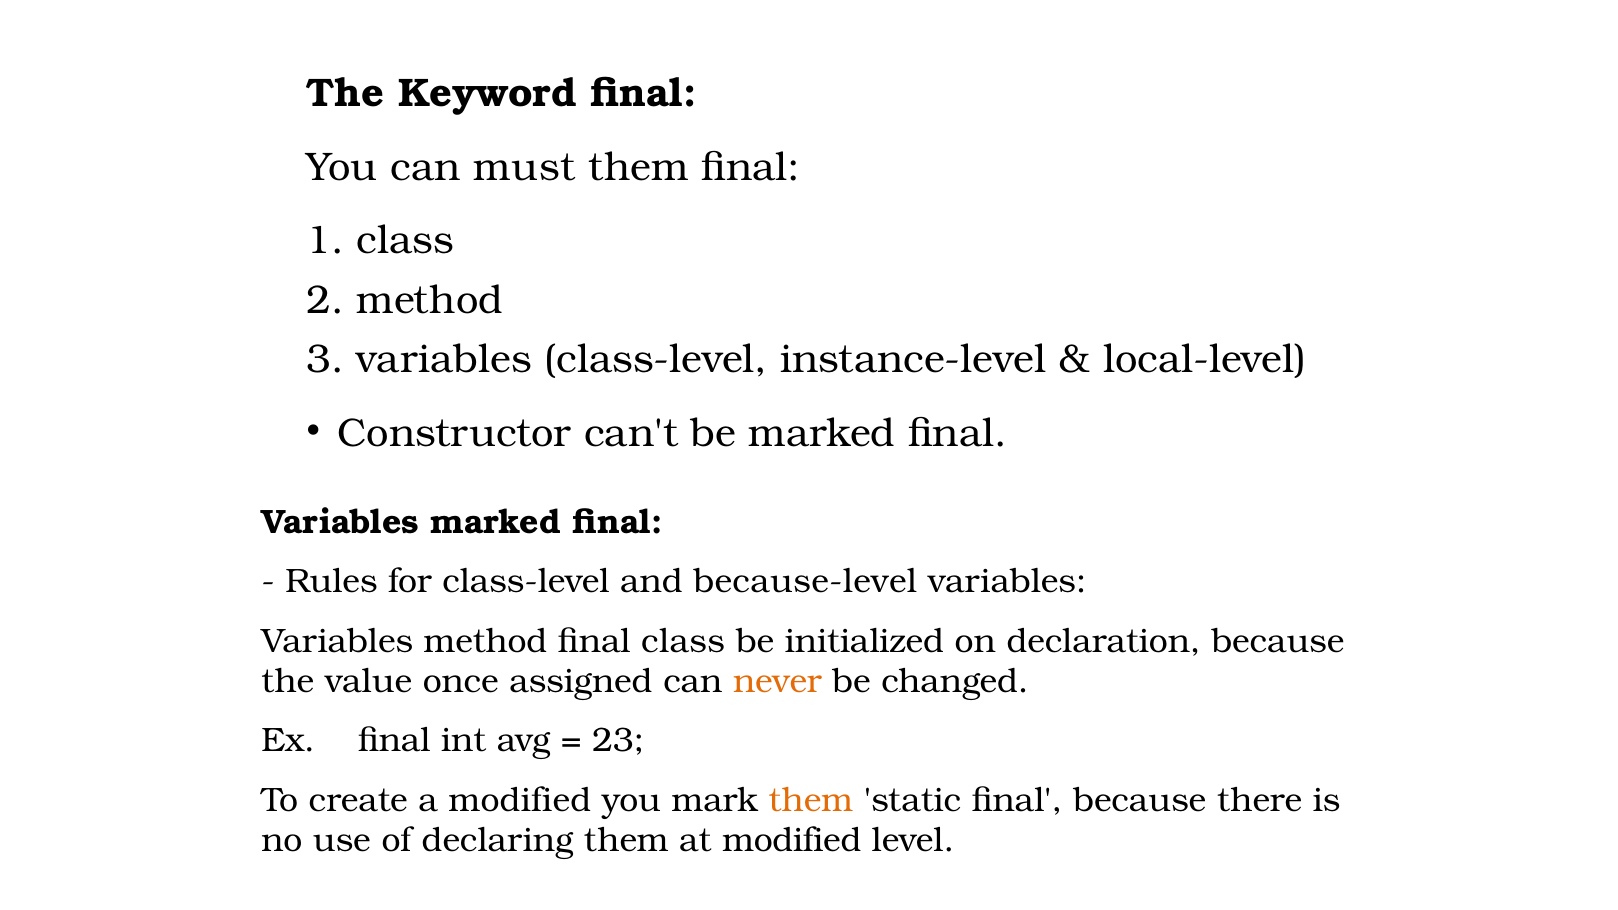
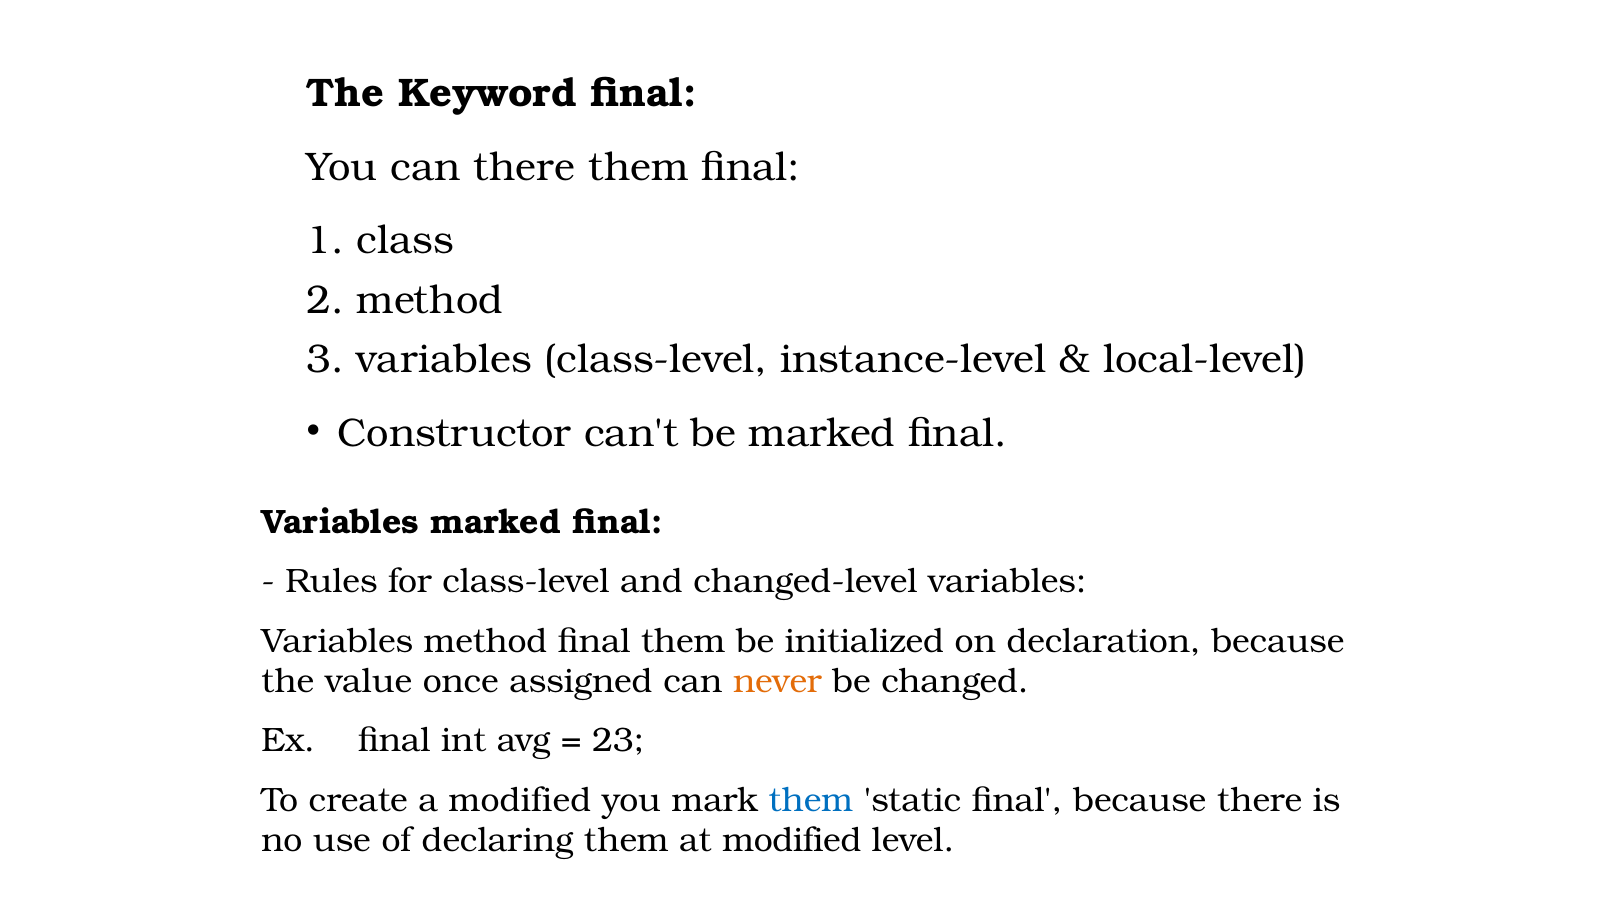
can must: must -> there
because-level: because-level -> changed-level
final class: class -> them
them at (811, 800) colour: orange -> blue
